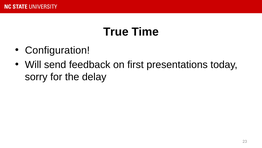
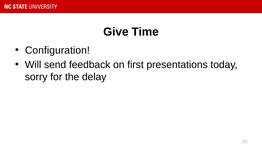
True: True -> Give
